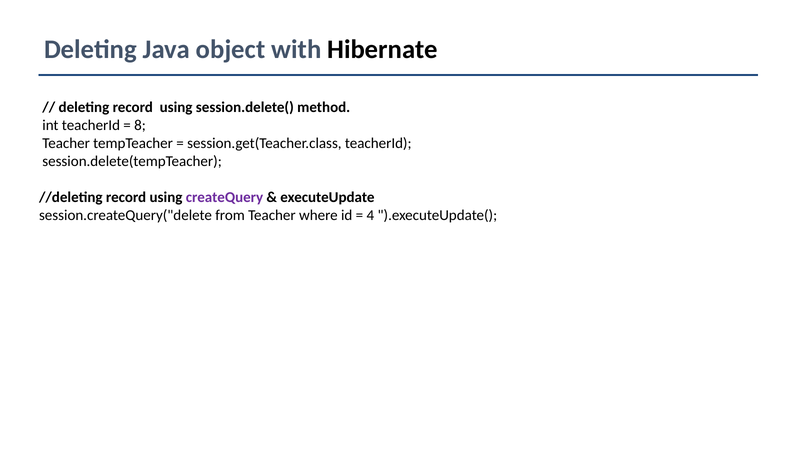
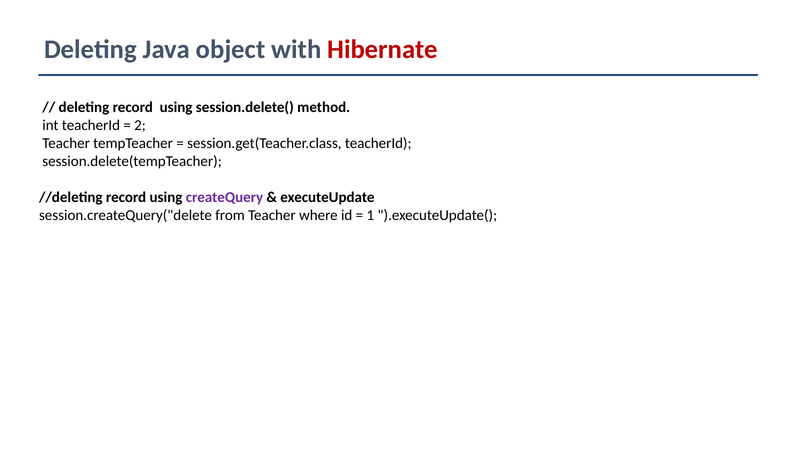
Hibernate colour: black -> red
8: 8 -> 2
4: 4 -> 1
